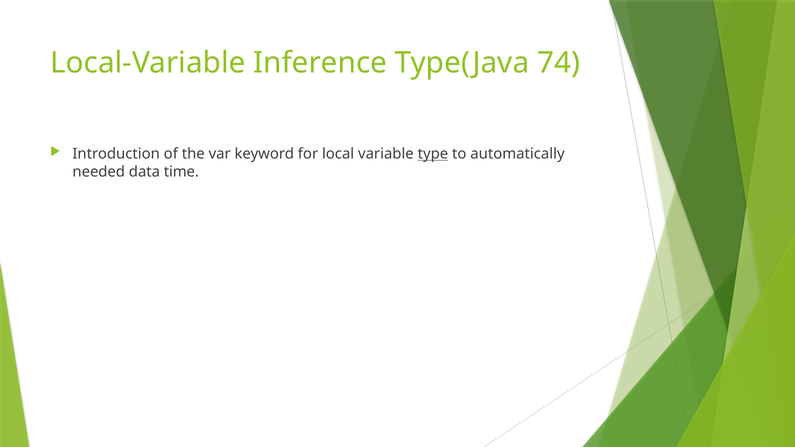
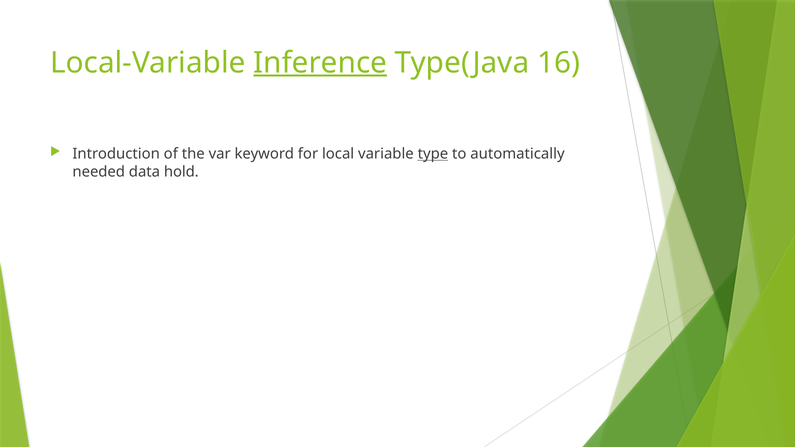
Inference underline: none -> present
74: 74 -> 16
time: time -> hold
